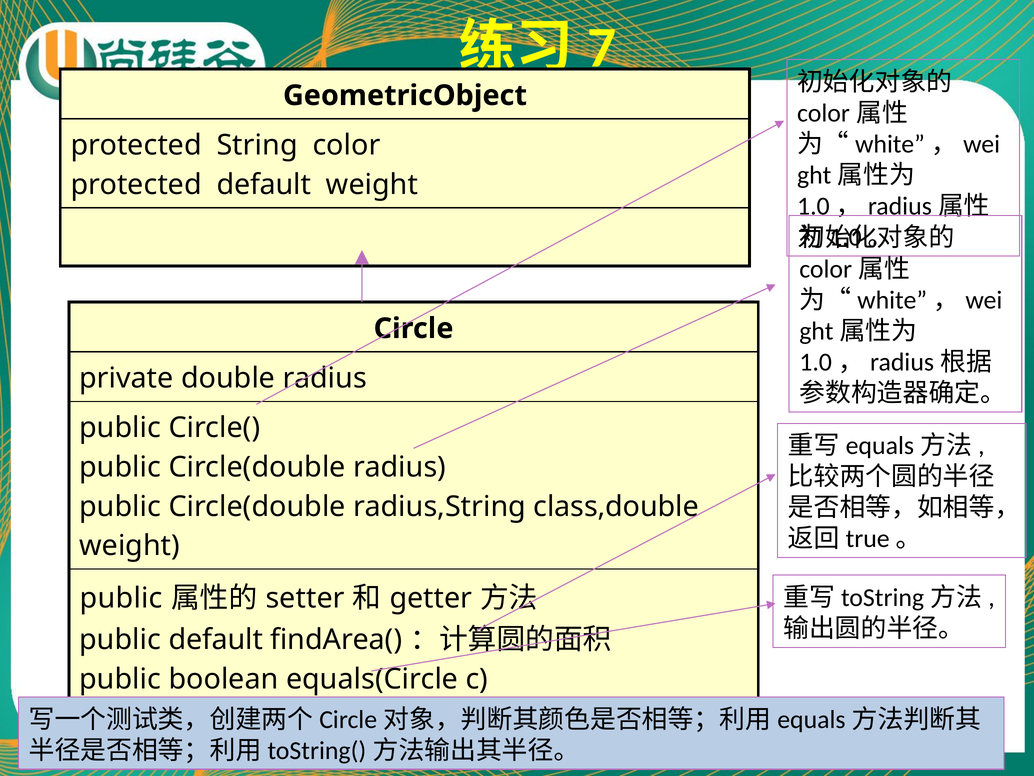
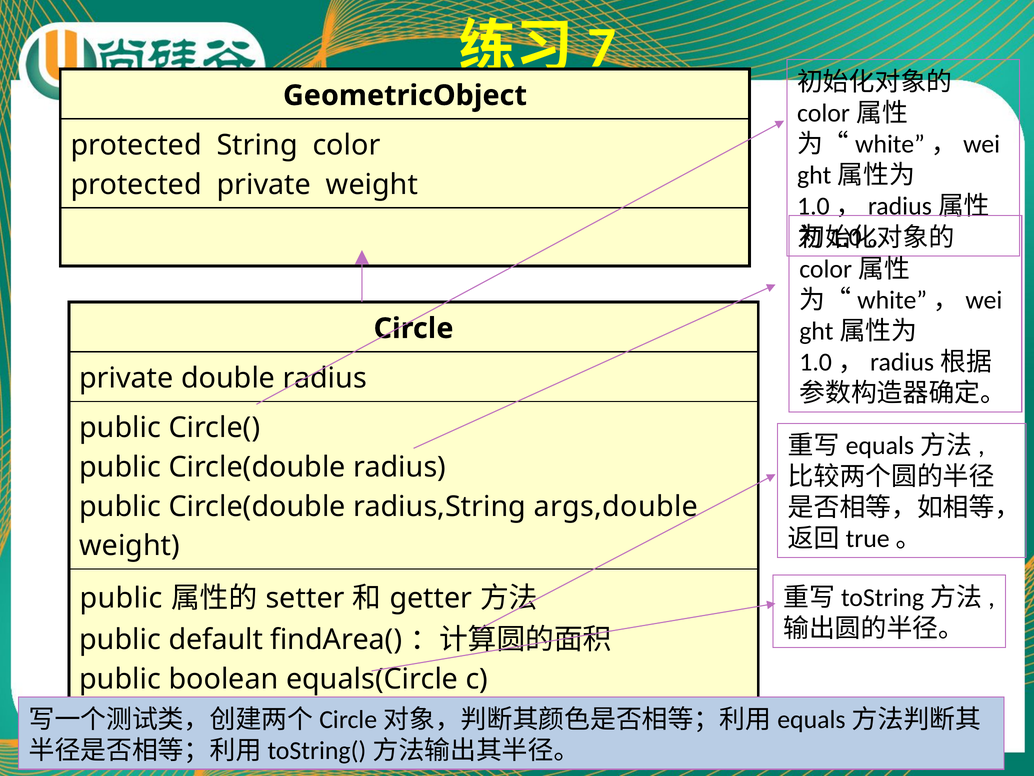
protected default: default -> private
class,double: class,double -> args,double
